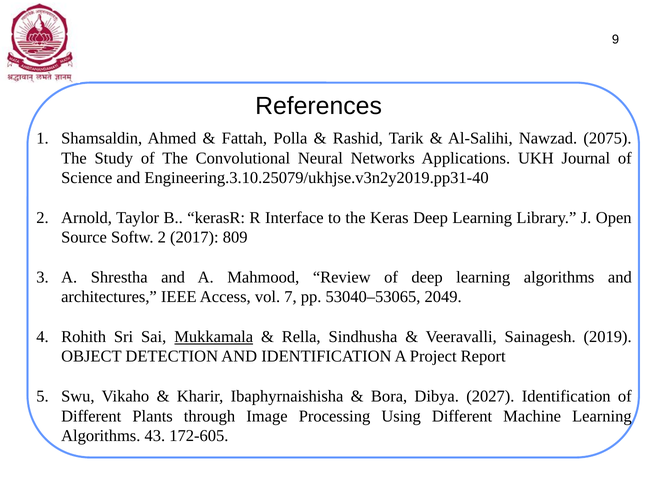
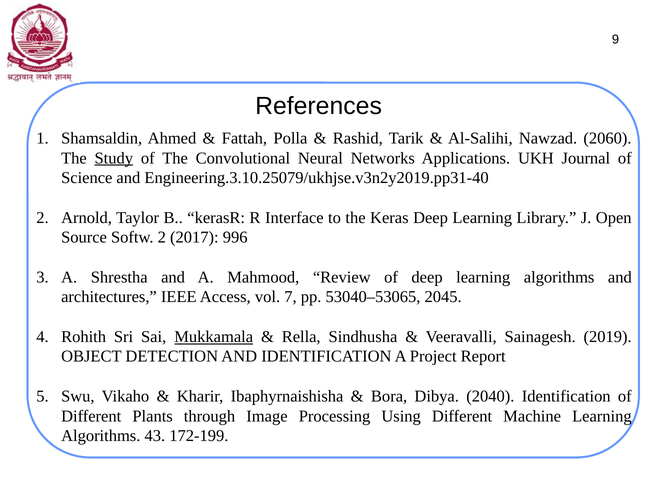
2075: 2075 -> 2060
Study underline: none -> present
809: 809 -> 996
2049: 2049 -> 2045
2027: 2027 -> 2040
172-605: 172-605 -> 172-199
